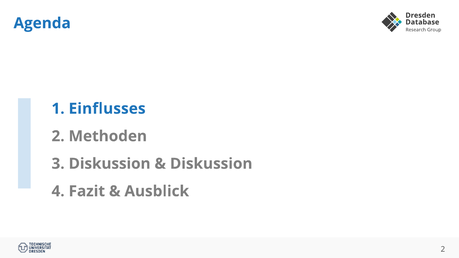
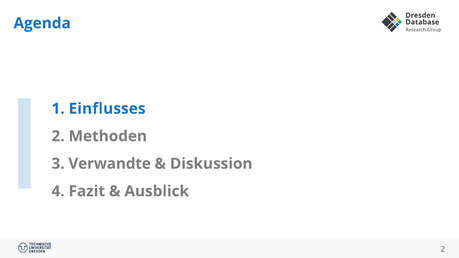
3 Diskussion: Diskussion -> Verwandte
